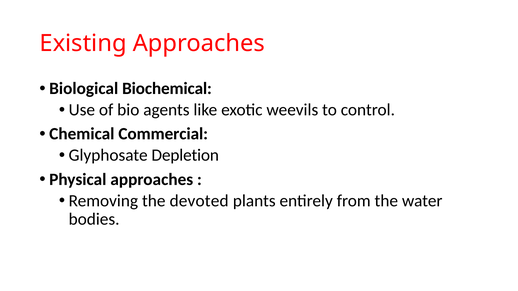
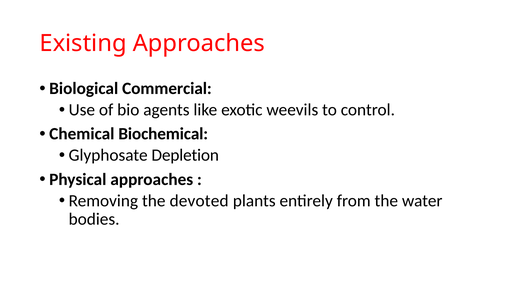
Biochemical: Biochemical -> Commercial
Commercial: Commercial -> Biochemical
